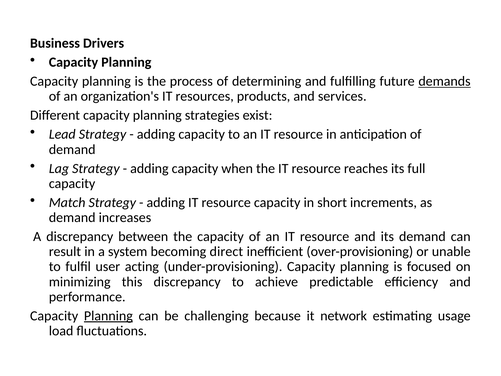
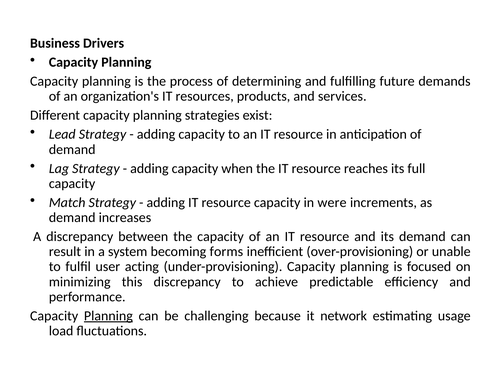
demands underline: present -> none
short: short -> were
direct: direct -> forms
